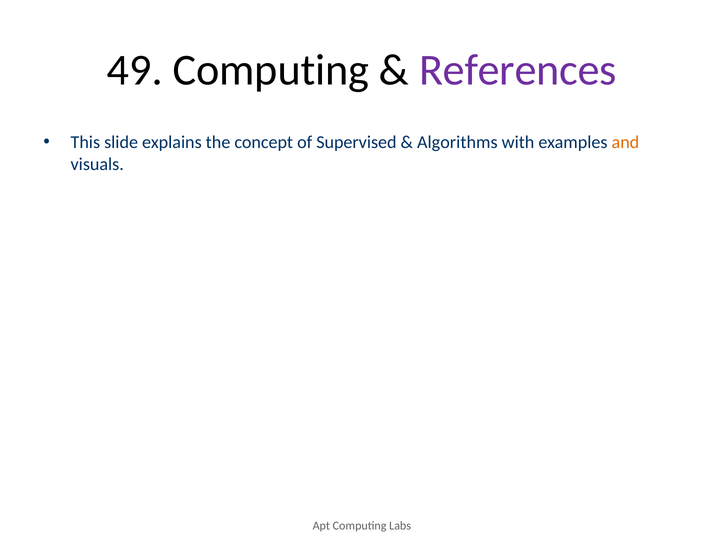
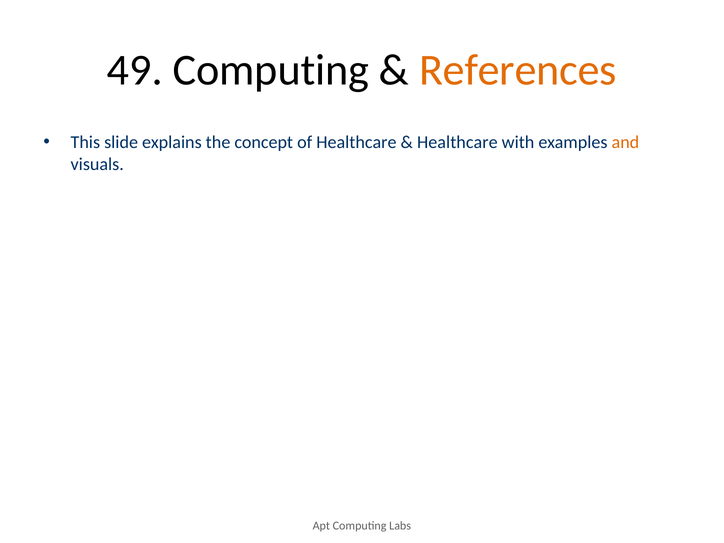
References colour: purple -> orange
of Supervised: Supervised -> Healthcare
Algorithms at (457, 142): Algorithms -> Healthcare
